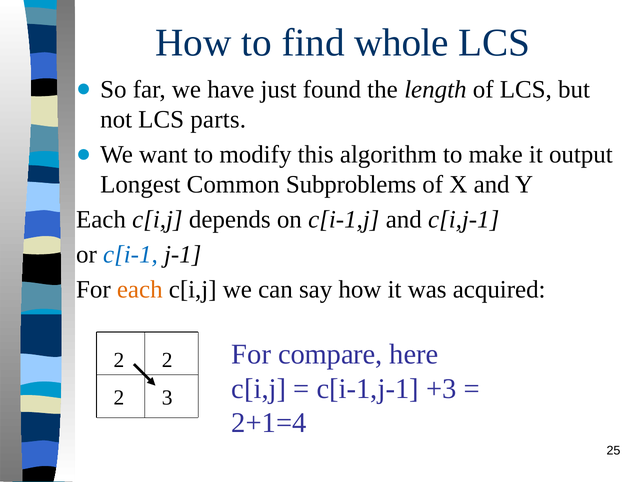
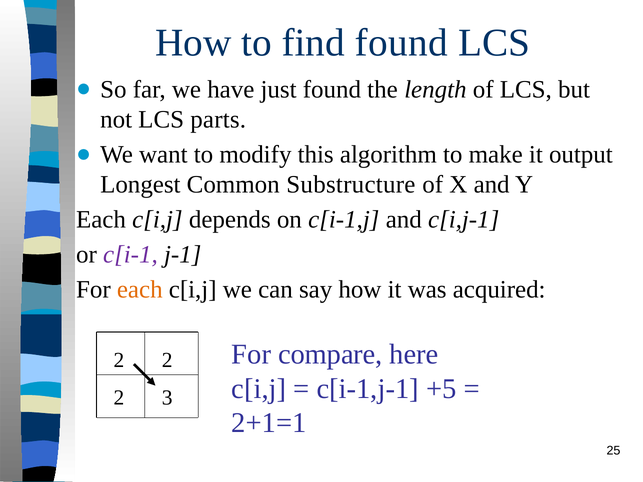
find whole: whole -> found
Subproblems: Subproblems -> Substructure
c[i-1 colour: blue -> purple
+3: +3 -> +5
2+1=4: 2+1=4 -> 2+1=1
